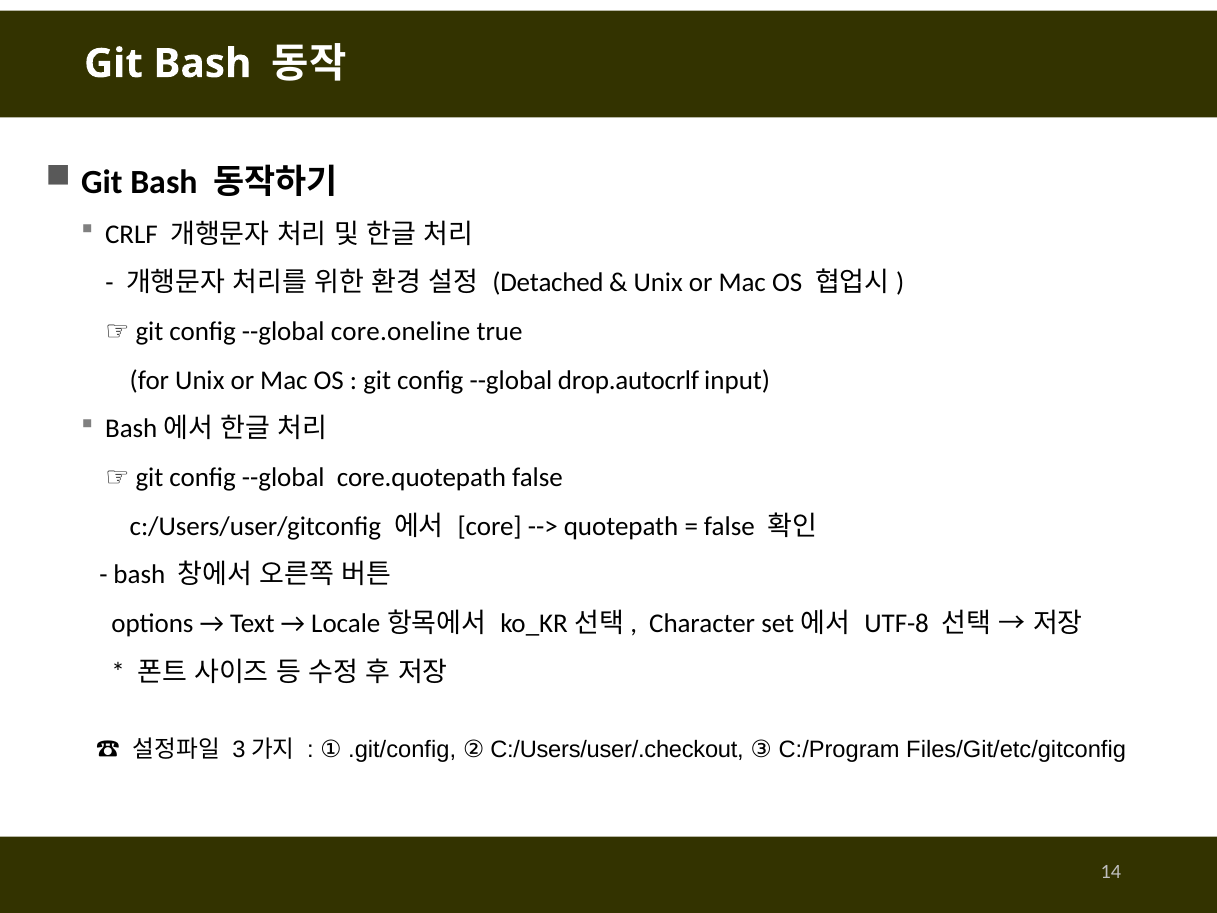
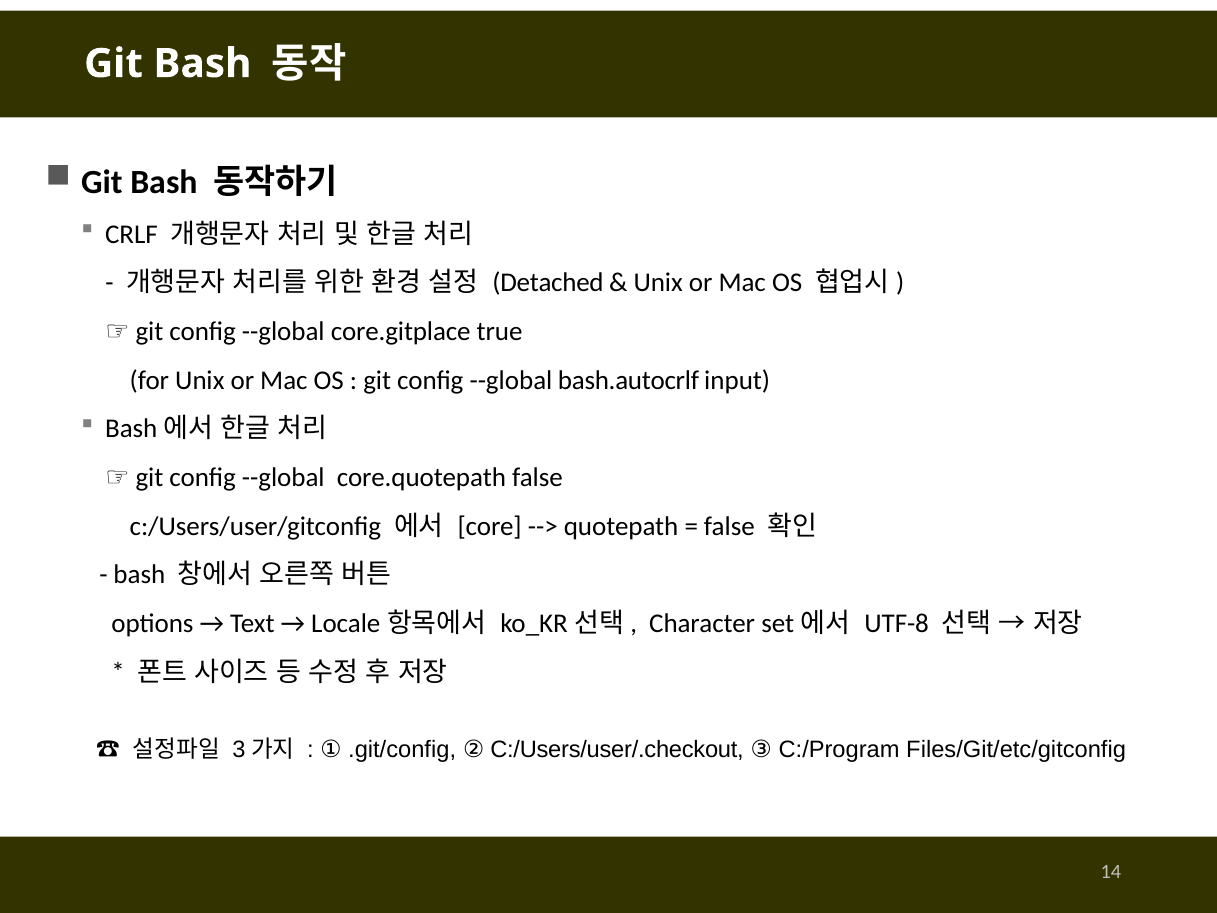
core.oneline: core.oneline -> core.gitplace
drop.autocrlf: drop.autocrlf -> bash.autocrlf
